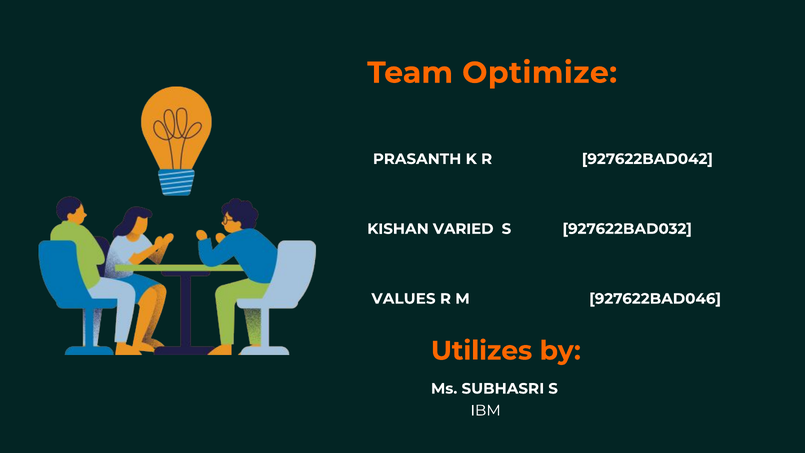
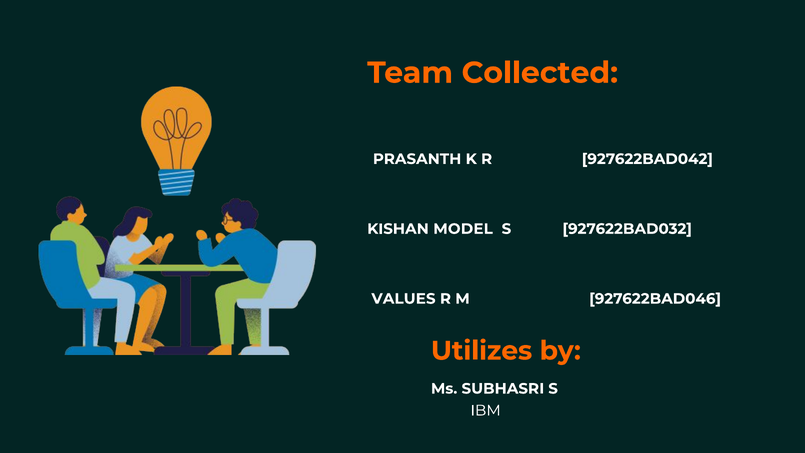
Optimize: Optimize -> Collected
VARIED: VARIED -> MODEL
